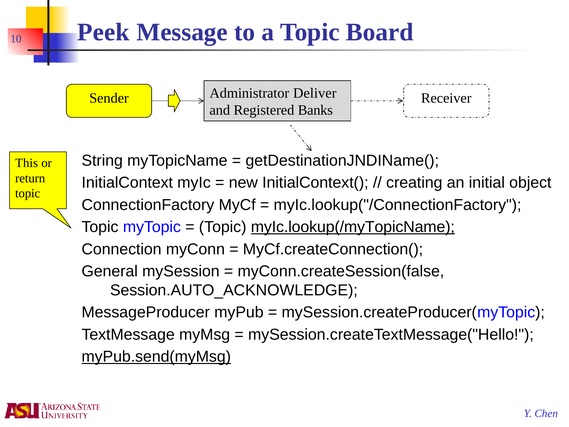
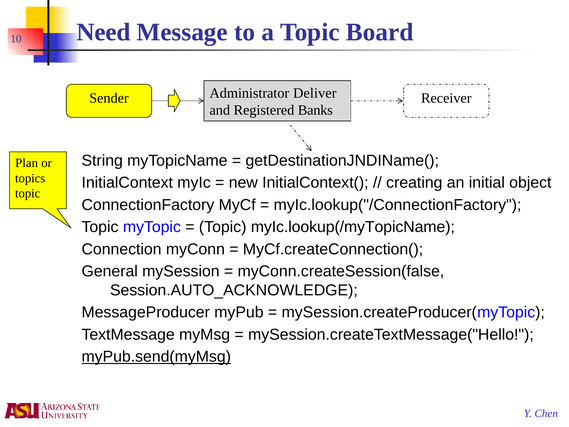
Peek: Peek -> Need
This: This -> Plan
return: return -> topics
myIc.lookup(/myTopicName underline: present -> none
